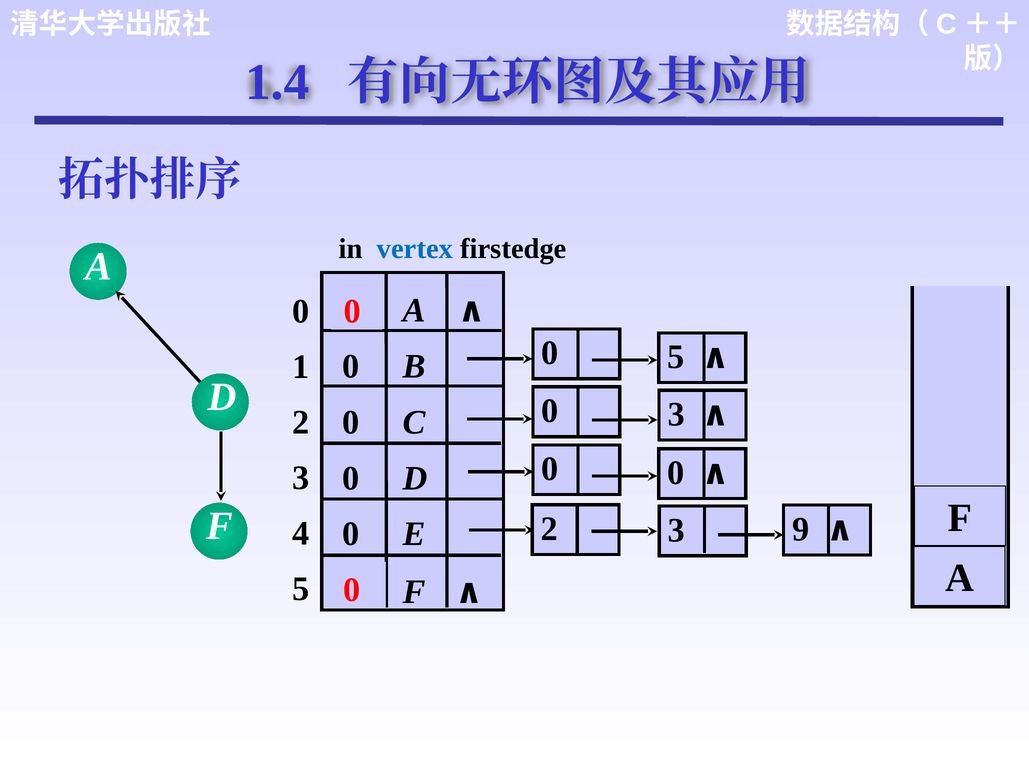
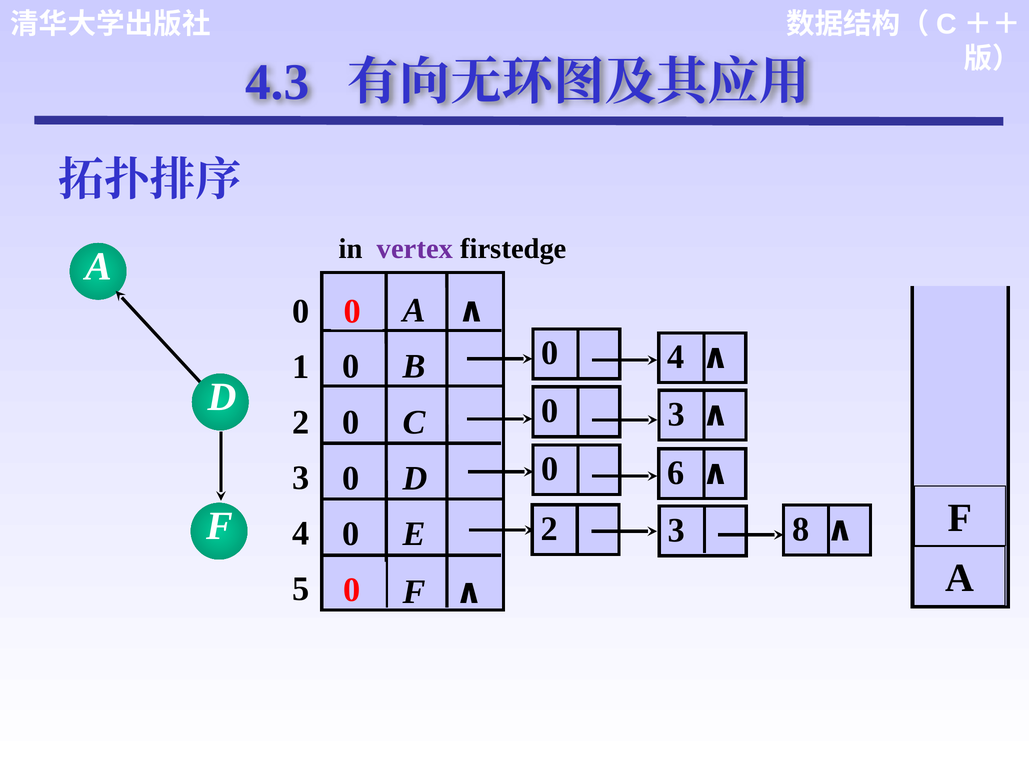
1.4: 1.4 -> 4.3
vertex colour: blue -> purple
0 5: 5 -> 4
0 at (676, 473): 0 -> 6
9: 9 -> 8
